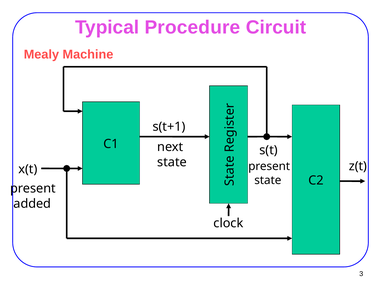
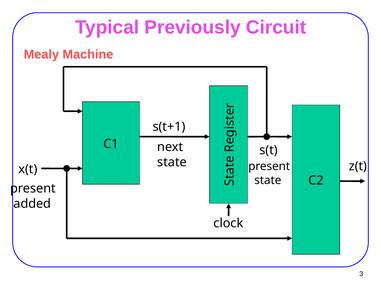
Procedure: Procedure -> Previously
